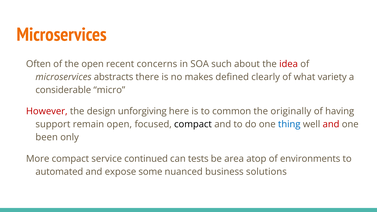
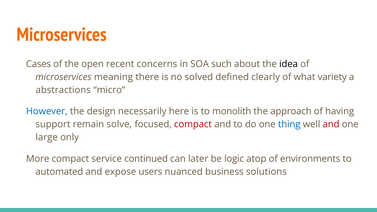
Often: Often -> Cases
idea colour: red -> black
abstracts: abstracts -> meaning
makes: makes -> solved
considerable: considerable -> abstractions
However colour: red -> blue
unforgiving: unforgiving -> necessarily
common: common -> monolith
originally: originally -> approach
remain open: open -> solve
compact at (193, 124) colour: black -> red
been: been -> large
tests: tests -> later
area: area -> logic
some: some -> users
